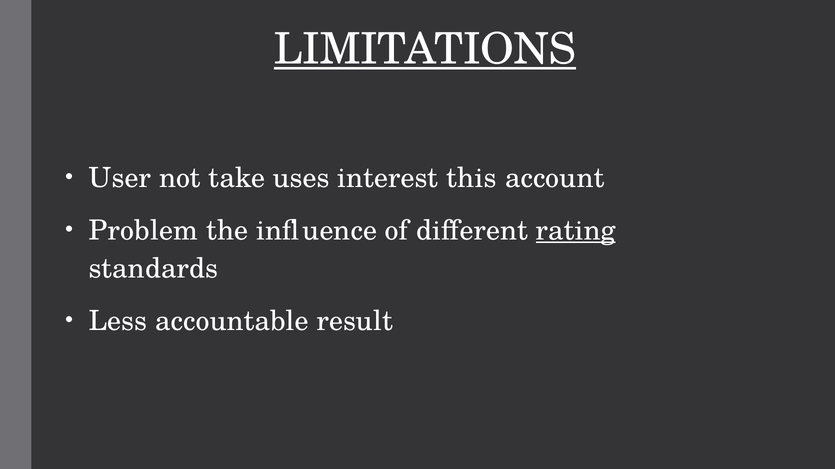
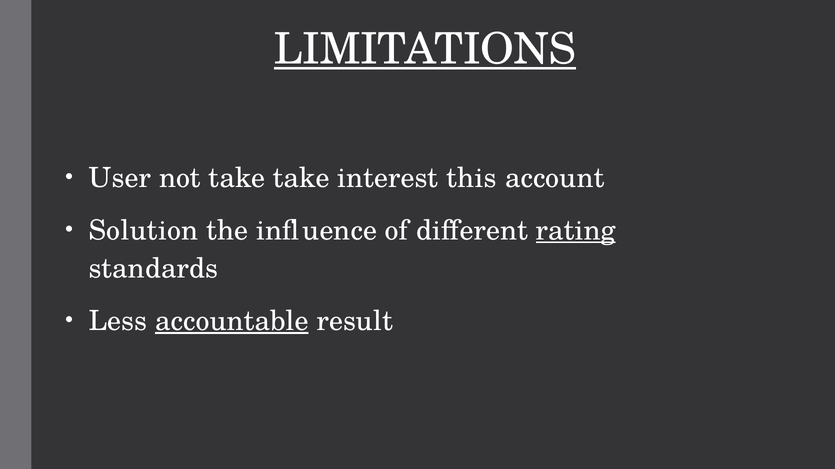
take uses: uses -> take
Problem: Problem -> Solution
accountable underline: none -> present
